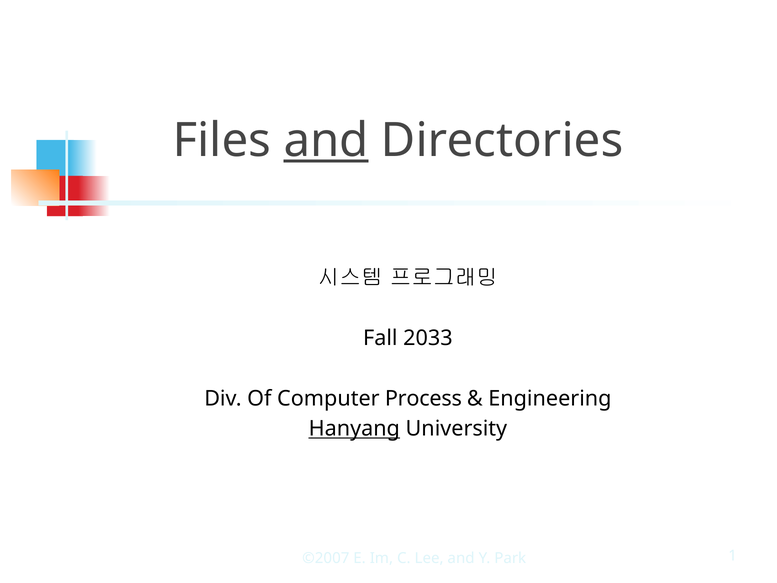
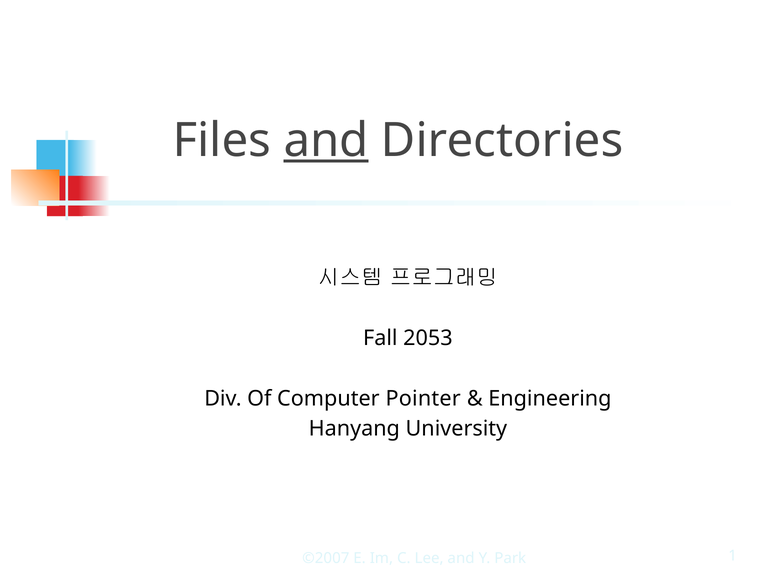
2033: 2033 -> 2053
Process: Process -> Pointer
Hanyang underline: present -> none
